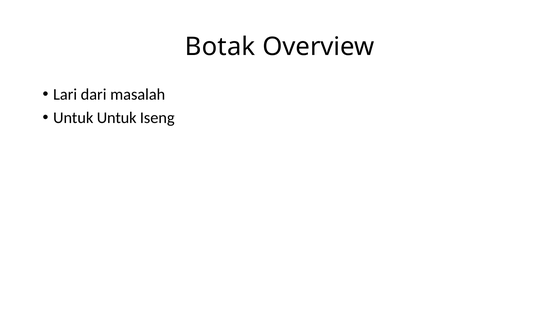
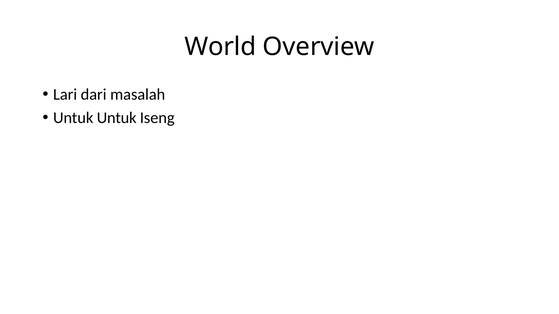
Botak: Botak -> World
